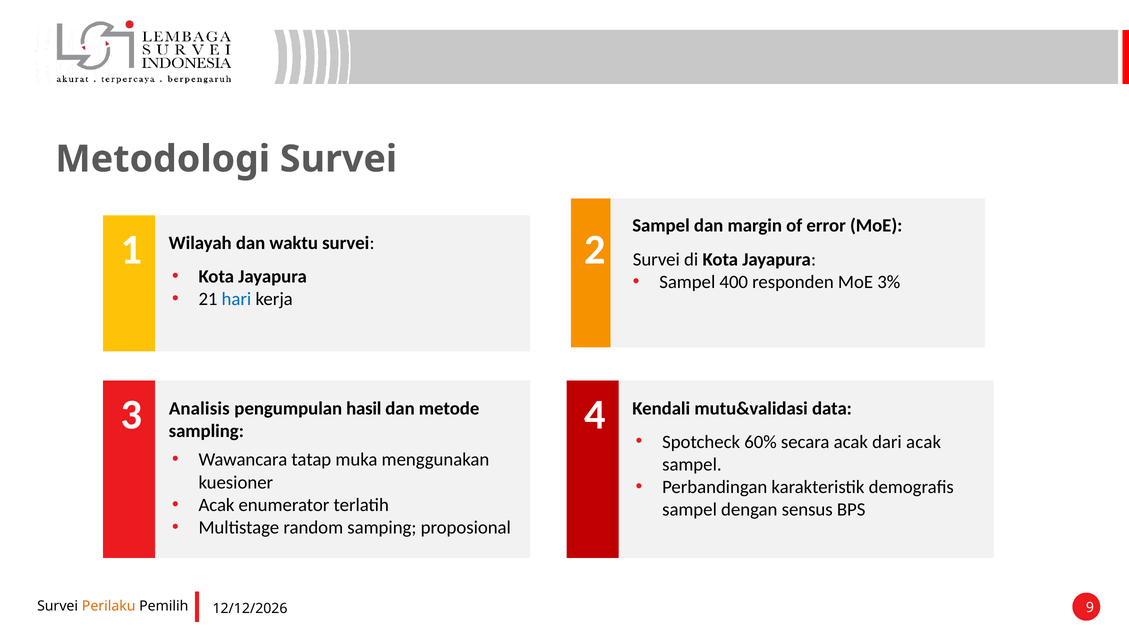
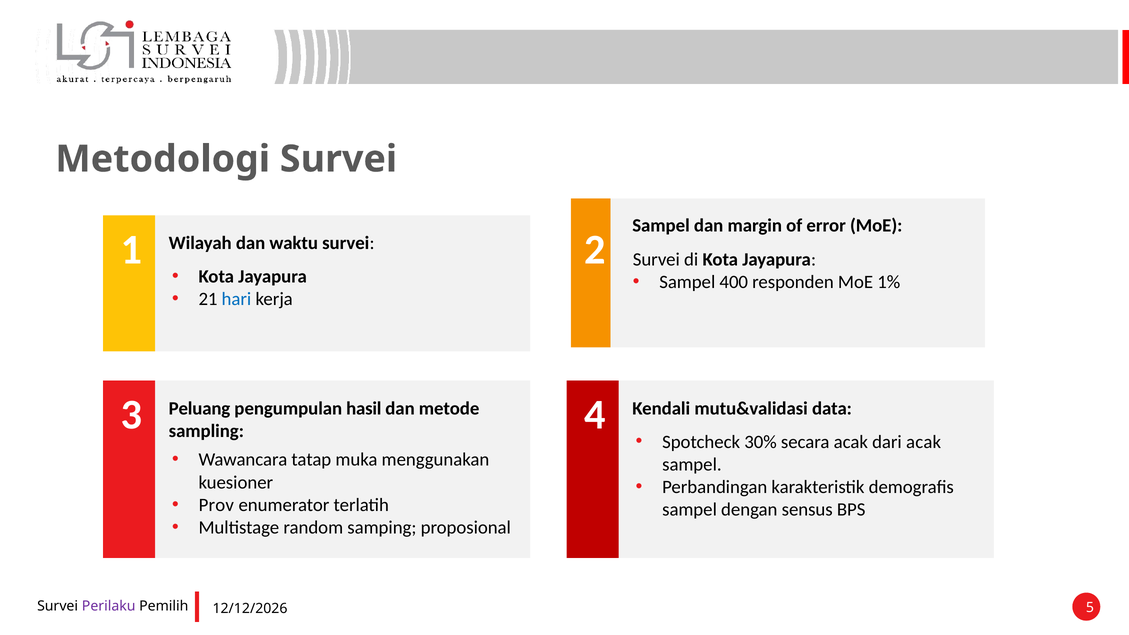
3%: 3% -> 1%
Analisis: Analisis -> Peluang
60%: 60% -> 30%
Acak at (216, 505): Acak -> Prov
Perilaku colour: orange -> purple
9: 9 -> 5
